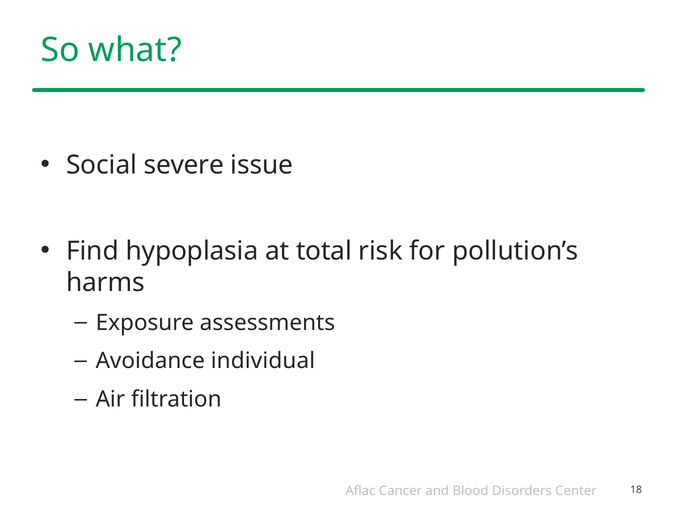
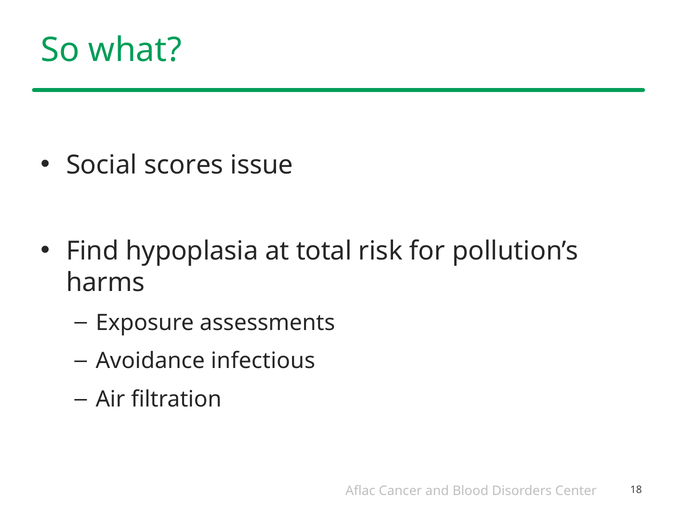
severe: severe -> scores
individual: individual -> infectious
